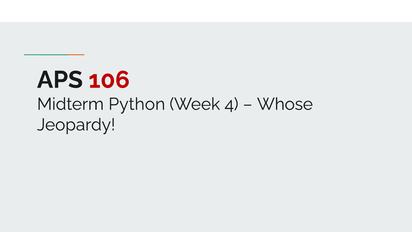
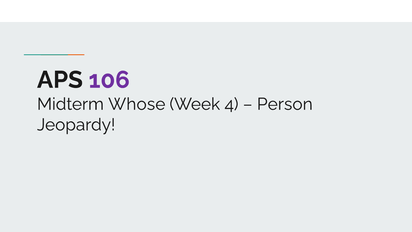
106 colour: red -> purple
Python: Python -> Whose
Whose: Whose -> Person
